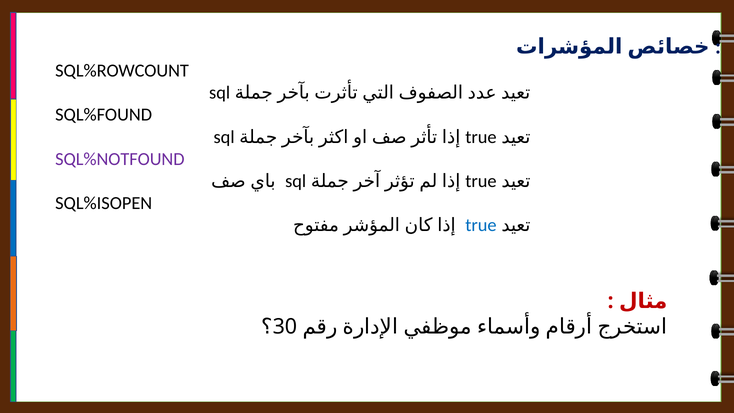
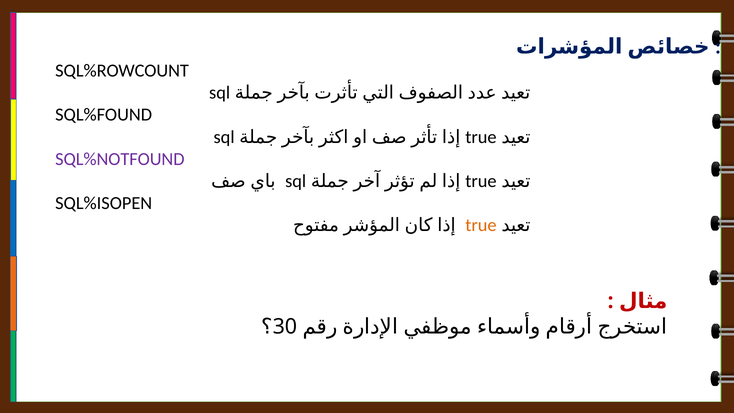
true at (481, 225) colour: blue -> orange
